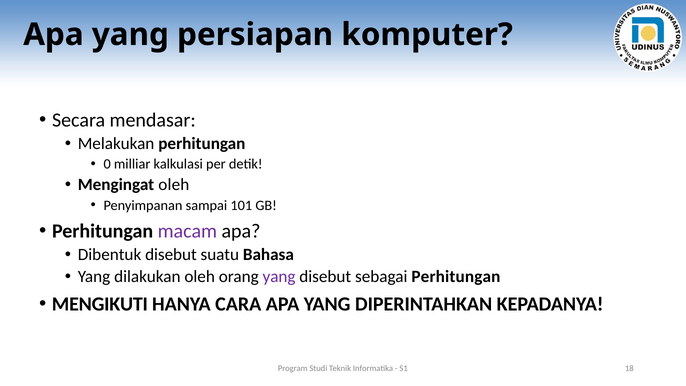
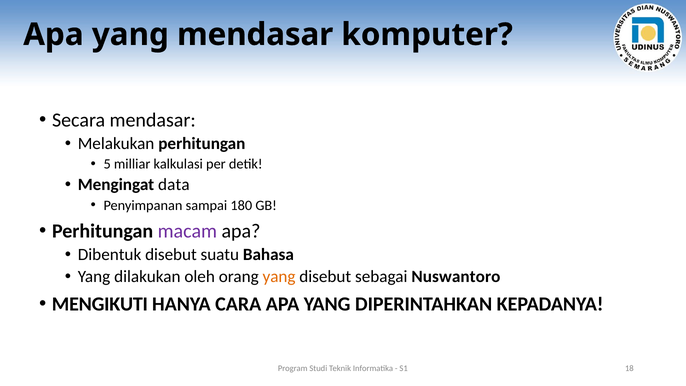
yang persiapan: persiapan -> mendasar
0: 0 -> 5
Mengingat oleh: oleh -> data
101: 101 -> 180
yang at (279, 277) colour: purple -> orange
sebagai Perhitungan: Perhitungan -> Nuswantoro
